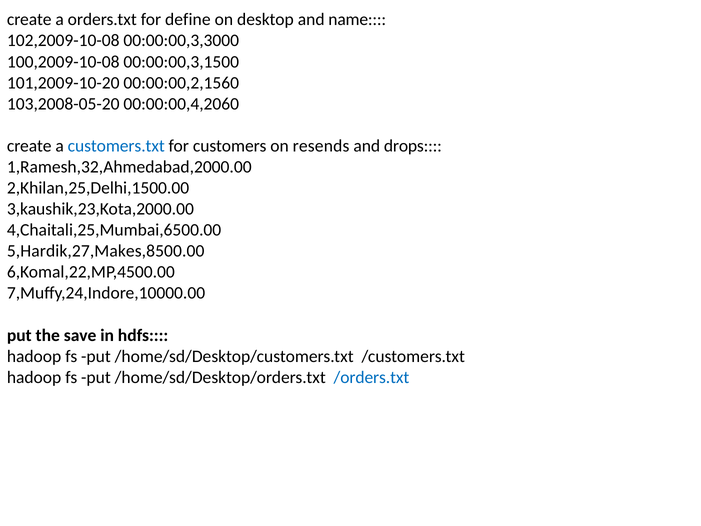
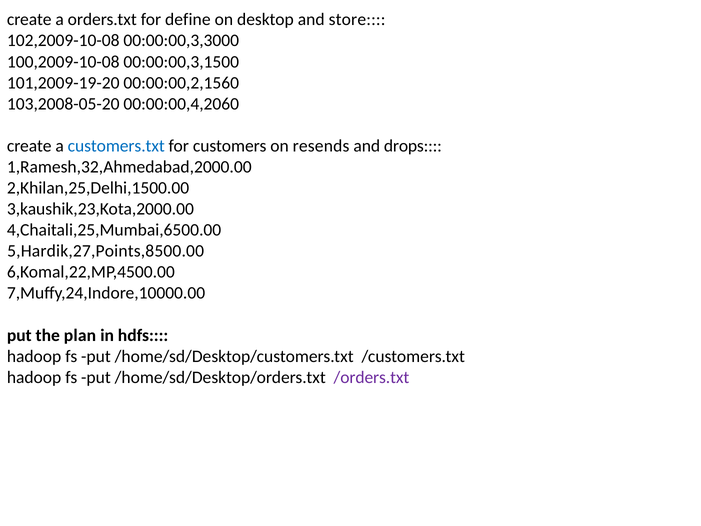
name: name -> store
101,2009-10-20: 101,2009-10-20 -> 101,2009-19-20
5,Hardik,27,Makes,8500.00: 5,Hardik,27,Makes,8500.00 -> 5,Hardik,27,Points,8500.00
save: save -> plan
/orders.txt colour: blue -> purple
